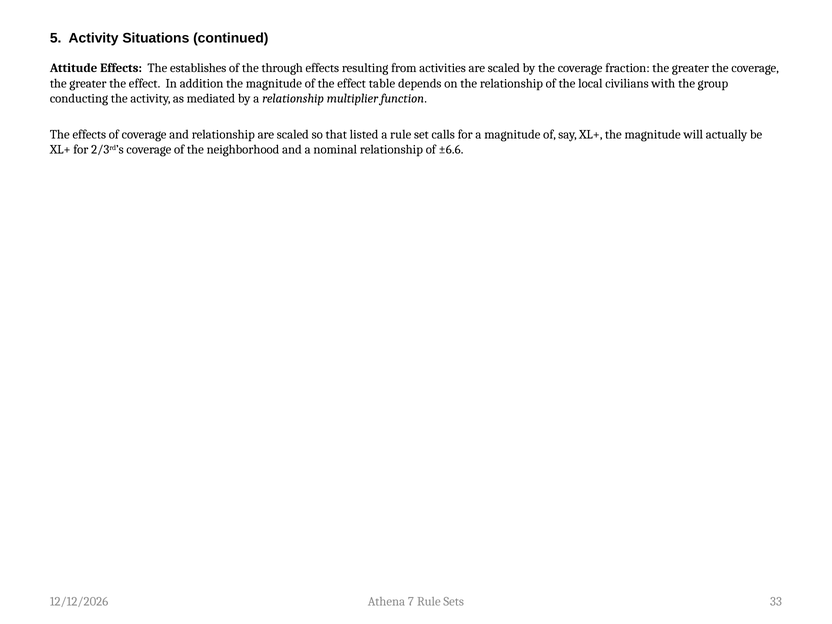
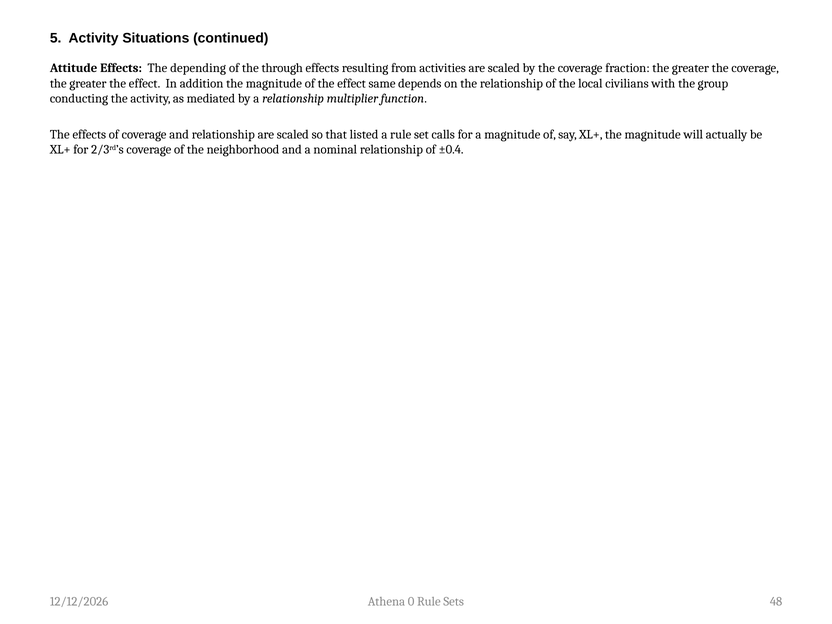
establishes: establishes -> depending
table: table -> same
±6.6: ±6.6 -> ±0.4
7: 7 -> 0
33: 33 -> 48
